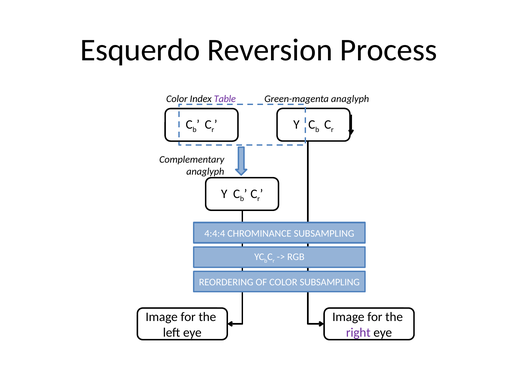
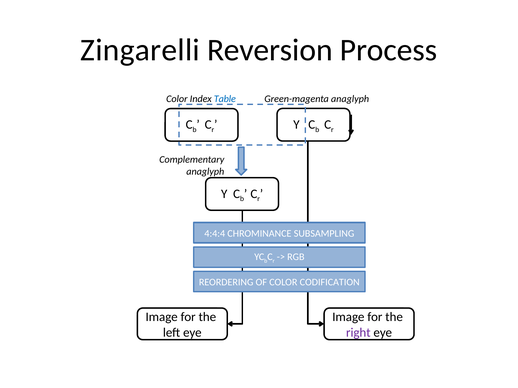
Esquerdo: Esquerdo -> Zingarelli
Table colour: purple -> blue
COLOR SUBSAMPLING: SUBSAMPLING -> CODIFICATION
